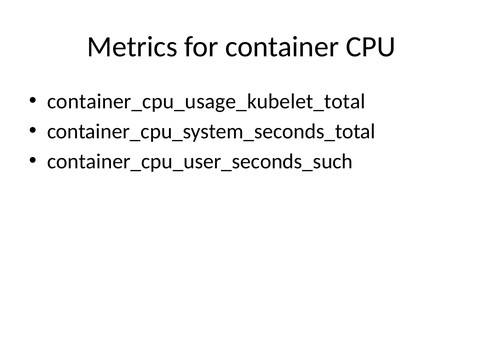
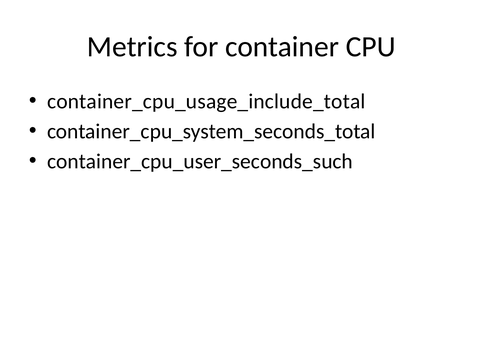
container_cpu_usage_kubelet_total: container_cpu_usage_kubelet_total -> container_cpu_usage_include_total
